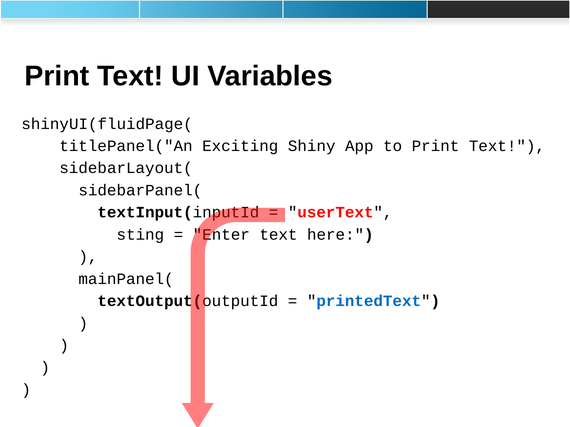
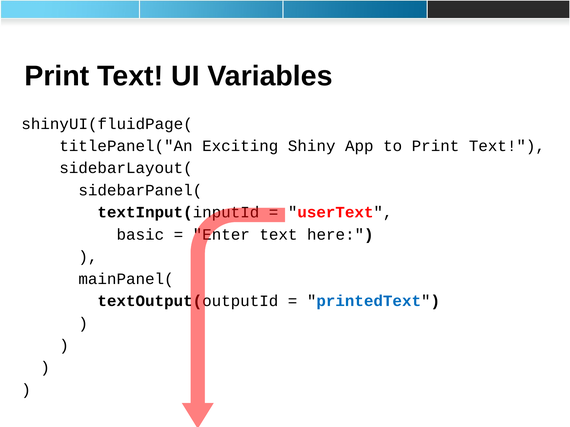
sting: sting -> basic
